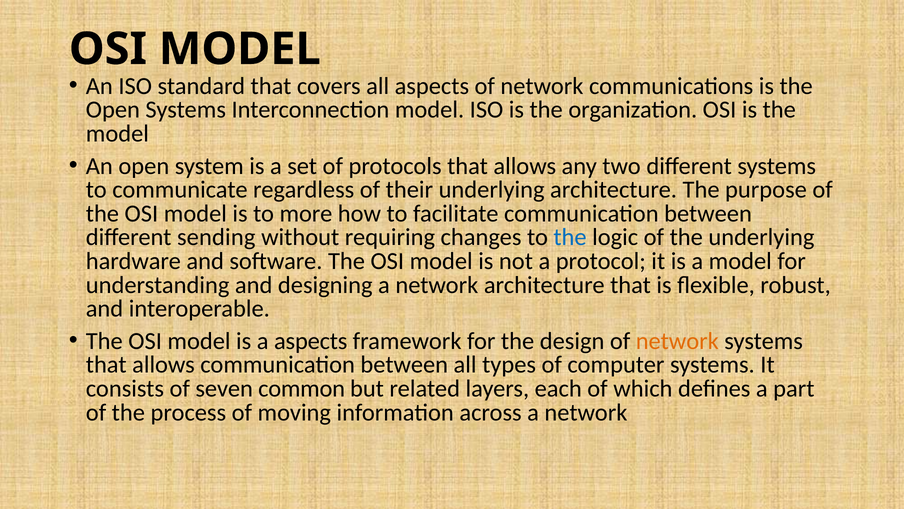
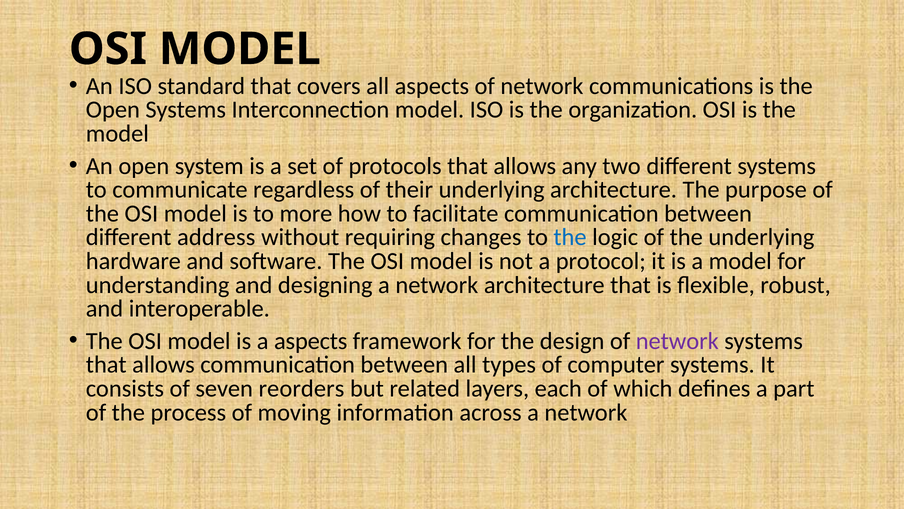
sending: sending -> address
network at (677, 341) colour: orange -> purple
common: common -> reorders
